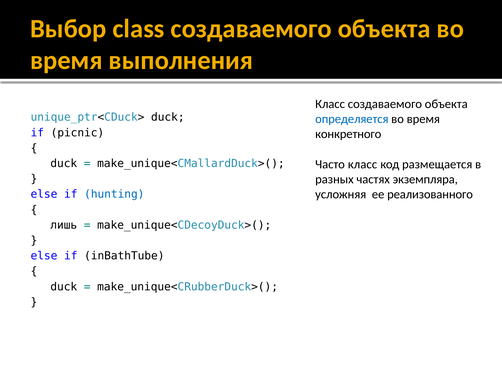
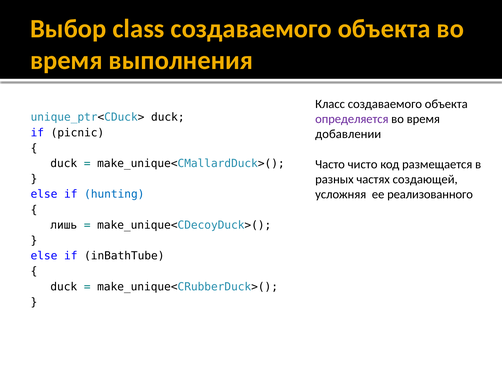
определяется colour: blue -> purple
конкретного: конкретного -> добавлении
Часто класс: класс -> чисто
экземпляра: экземпляра -> создающей
